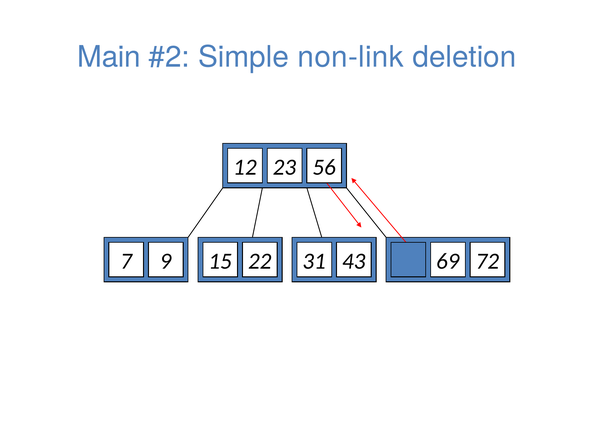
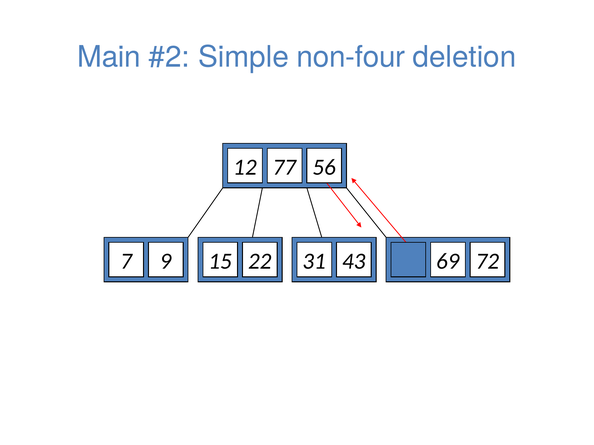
non-link: non-link -> non-four
23: 23 -> 77
